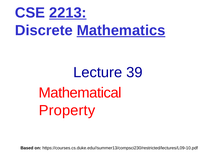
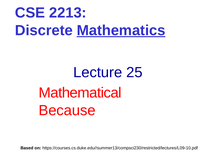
2213 underline: present -> none
39: 39 -> 25
Property: Property -> Because
